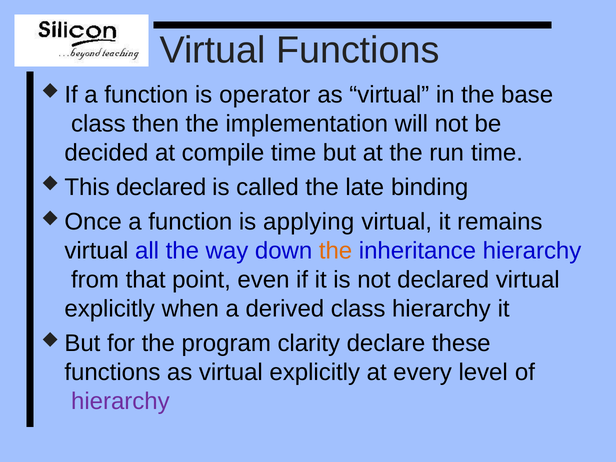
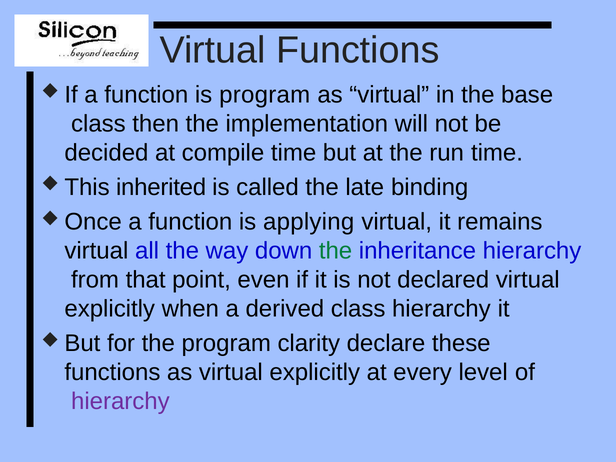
is operator: operator -> program
This declared: declared -> inherited
the at (336, 251) colour: orange -> green
